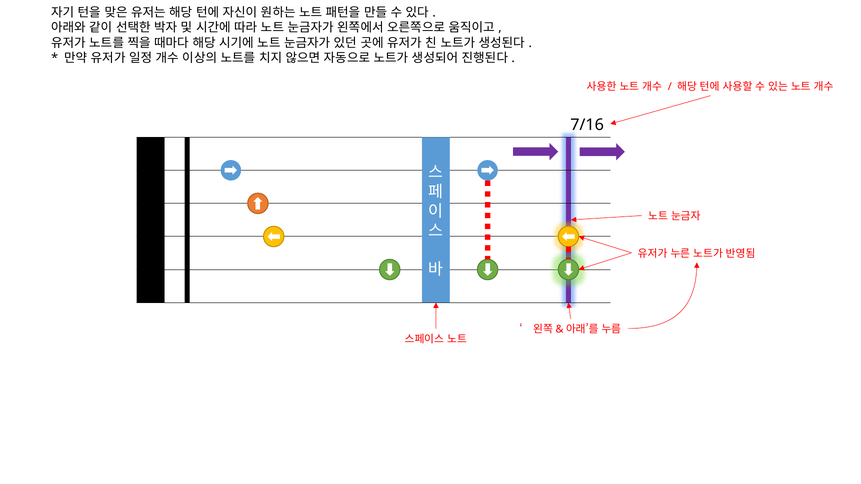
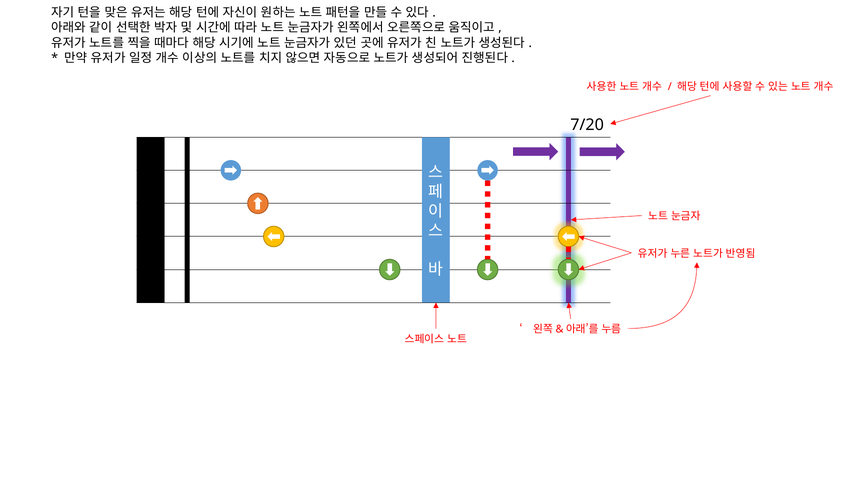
7/16: 7/16 -> 7/20
